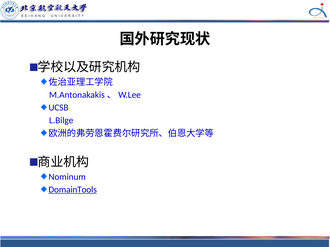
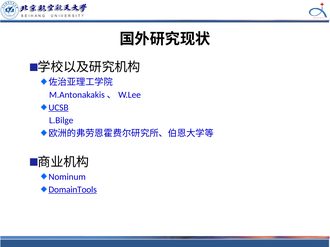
UCSB underline: none -> present
